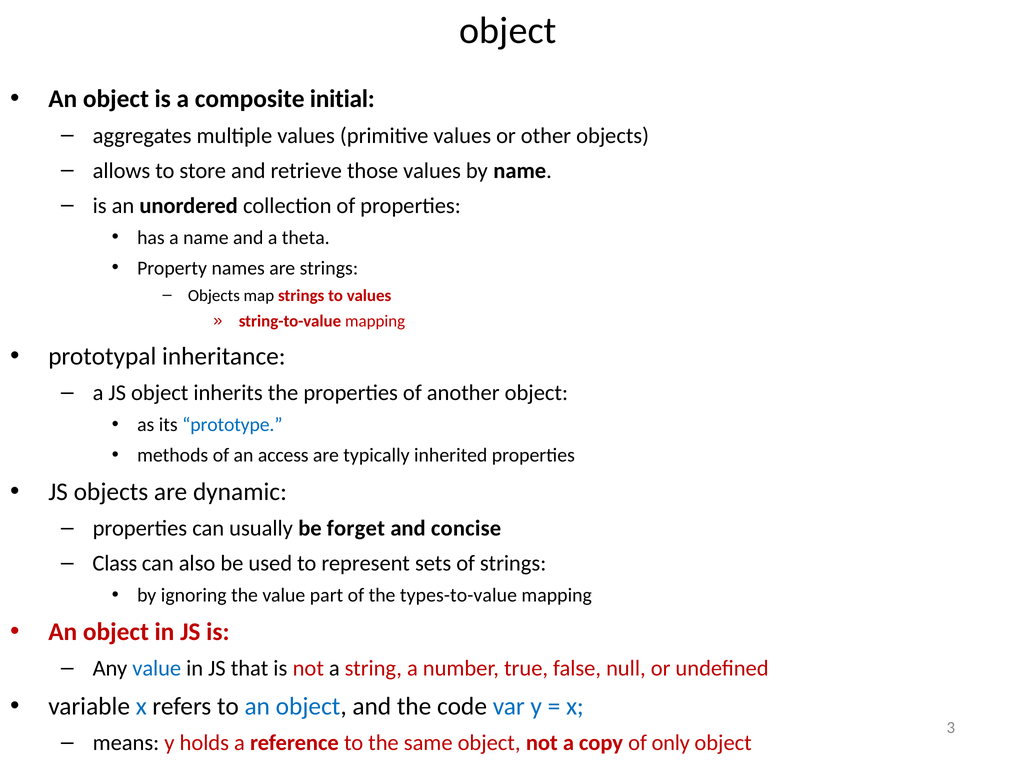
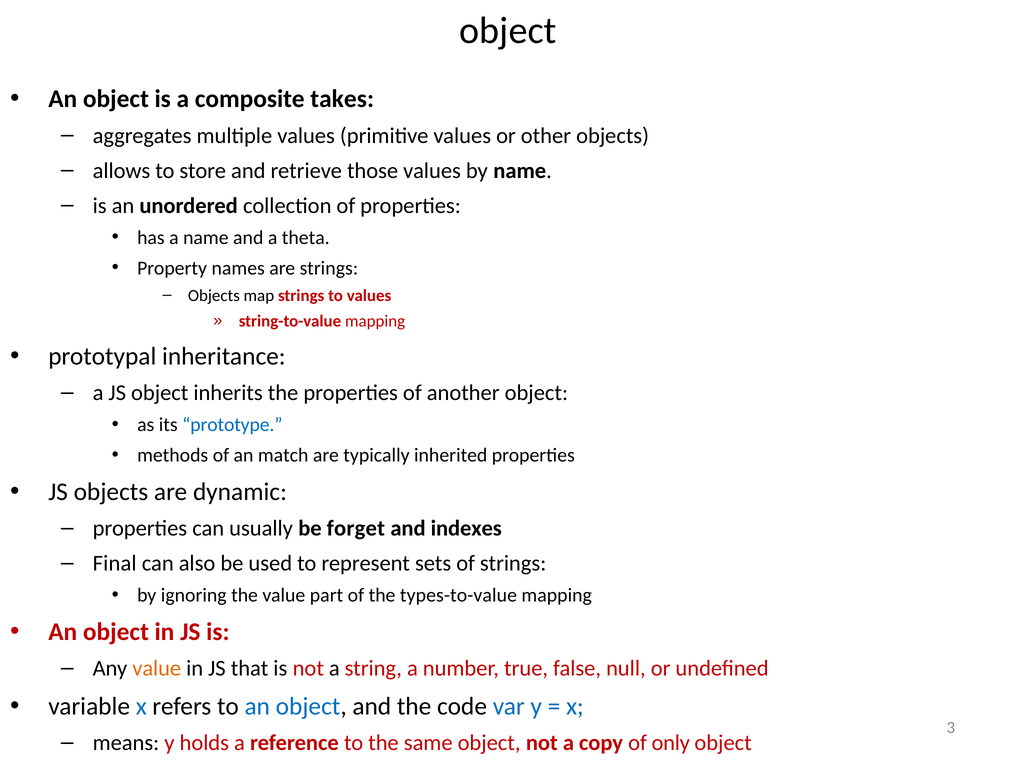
initial: initial -> takes
access: access -> match
concise: concise -> indexes
Class: Class -> Final
value at (157, 668) colour: blue -> orange
